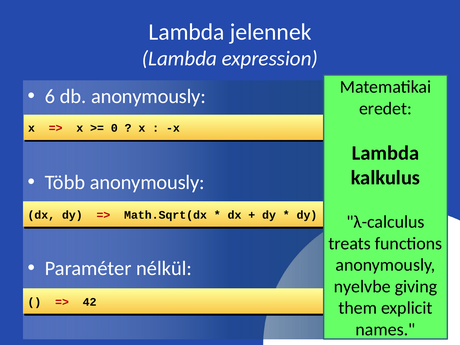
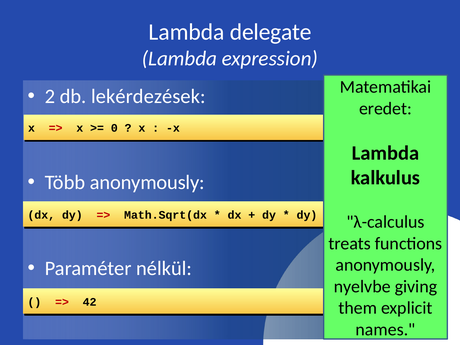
jelennek: jelennek -> delegate
6: 6 -> 2
db anonymously: anonymously -> lekérdezések
